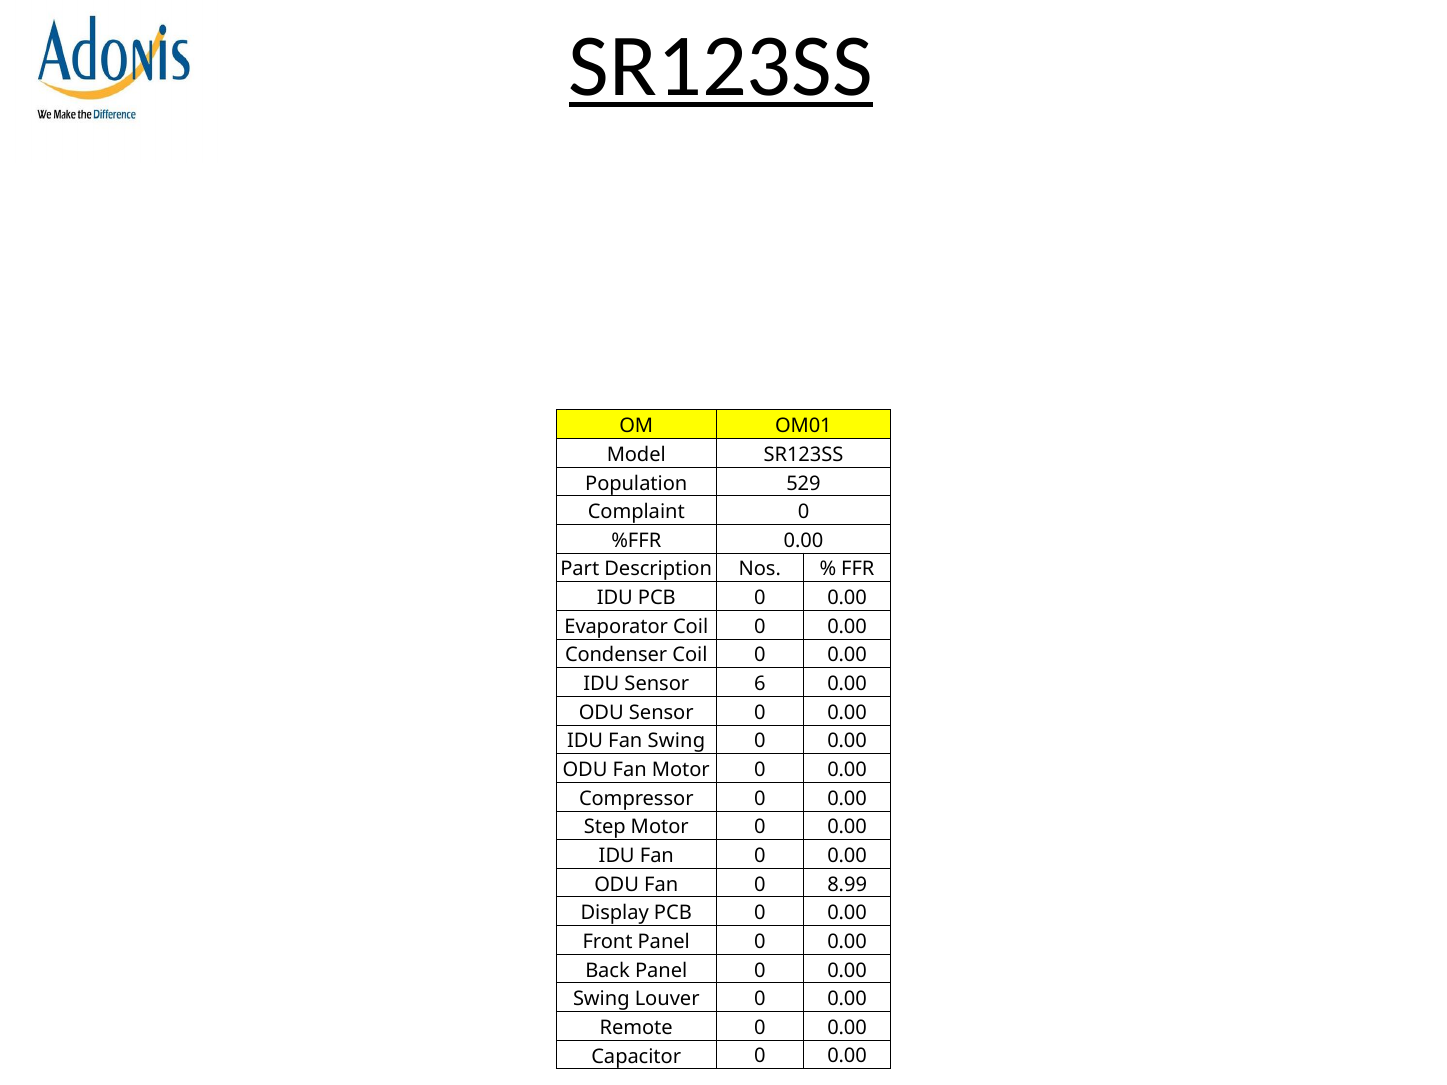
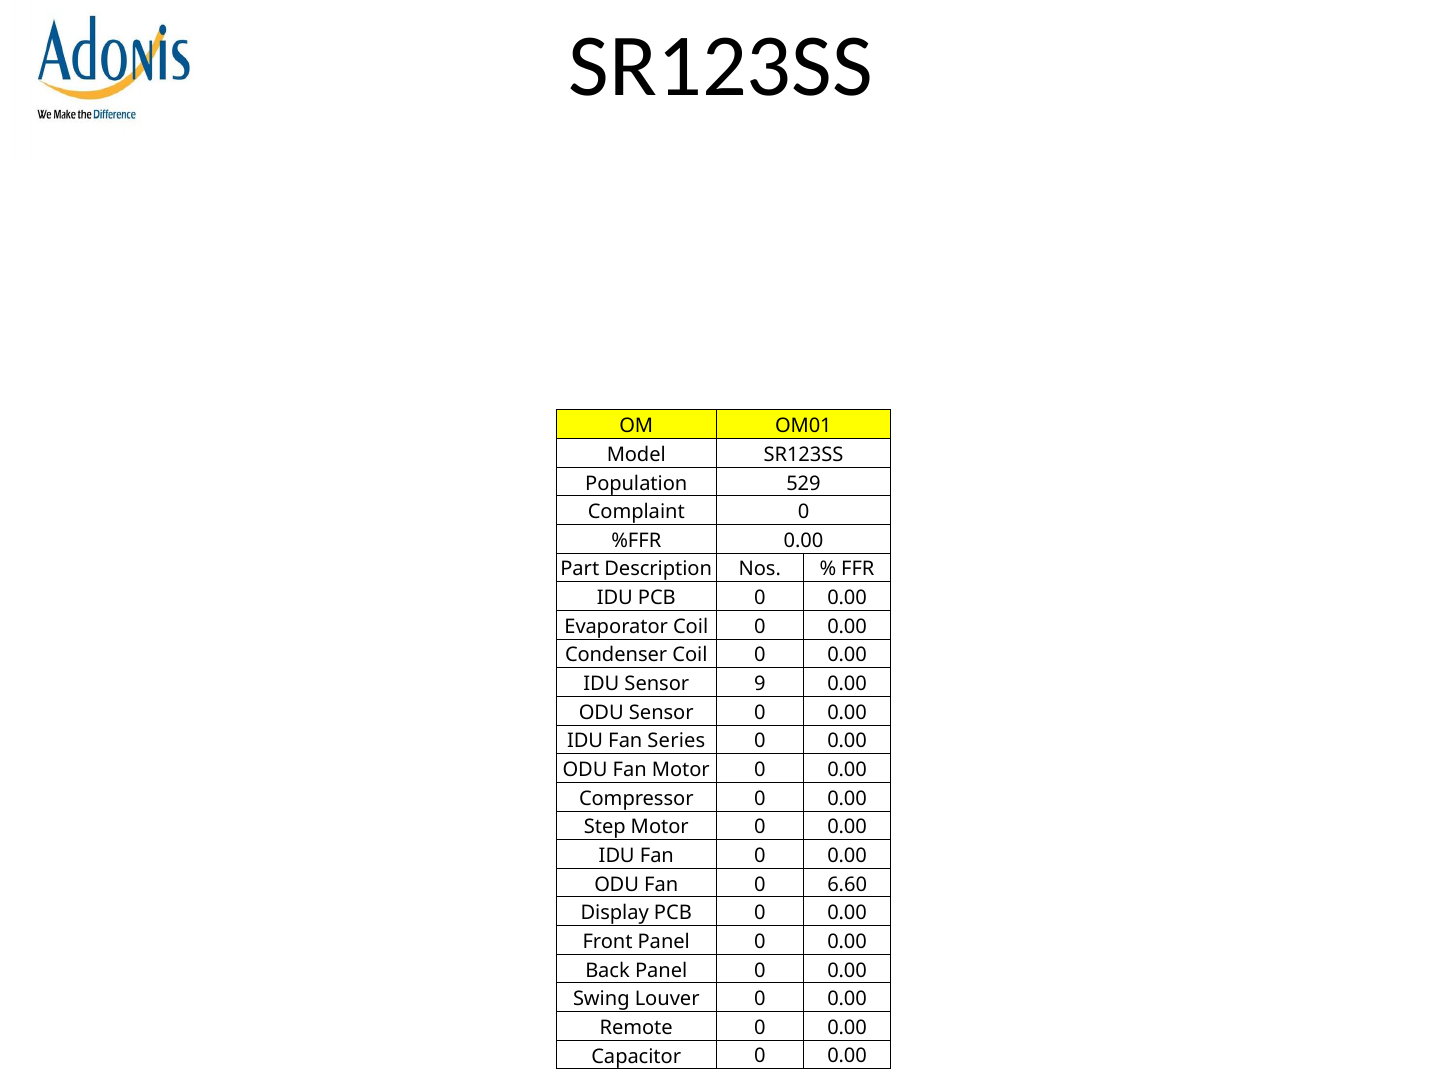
SR123SS at (721, 66) underline: present -> none
6: 6 -> 9
Fan Swing: Swing -> Series
8.99: 8.99 -> 6.60
